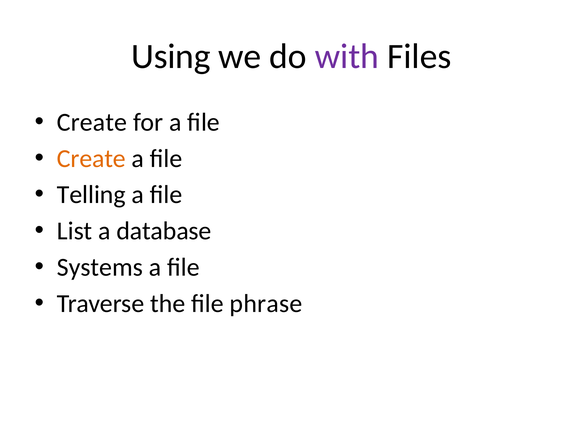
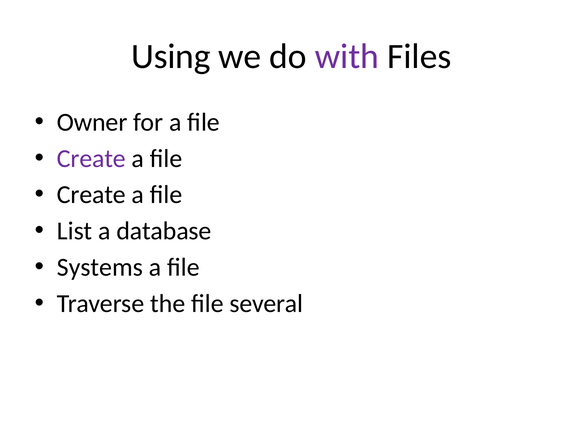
Create at (92, 122): Create -> Owner
Create at (91, 159) colour: orange -> purple
Telling at (91, 195): Telling -> Create
phrase: phrase -> several
